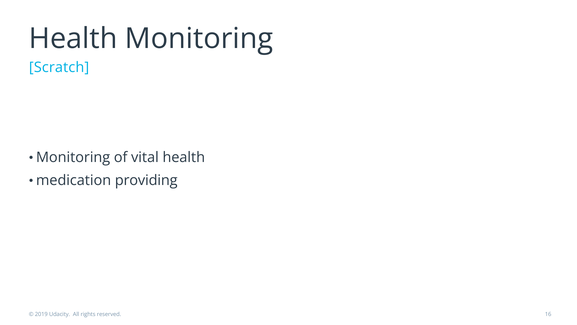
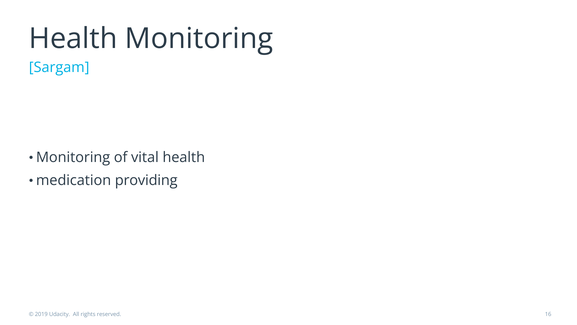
Scratch: Scratch -> Sargam
